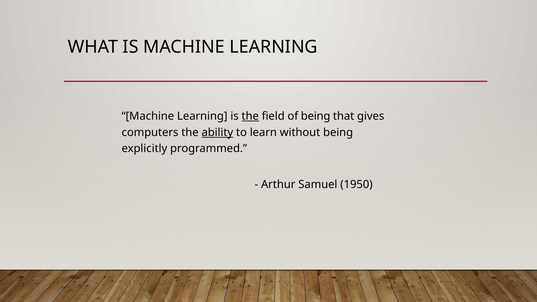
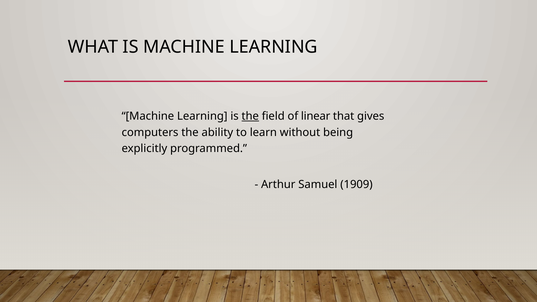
of being: being -> linear
ability underline: present -> none
1950: 1950 -> 1909
